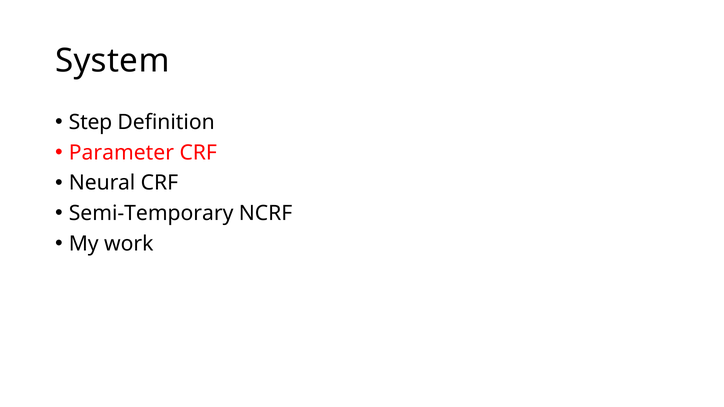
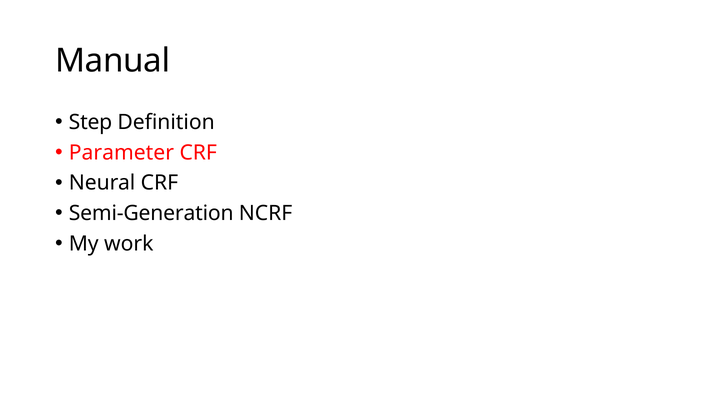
System: System -> Manual
Semi-Temporary: Semi-Temporary -> Semi-Generation
